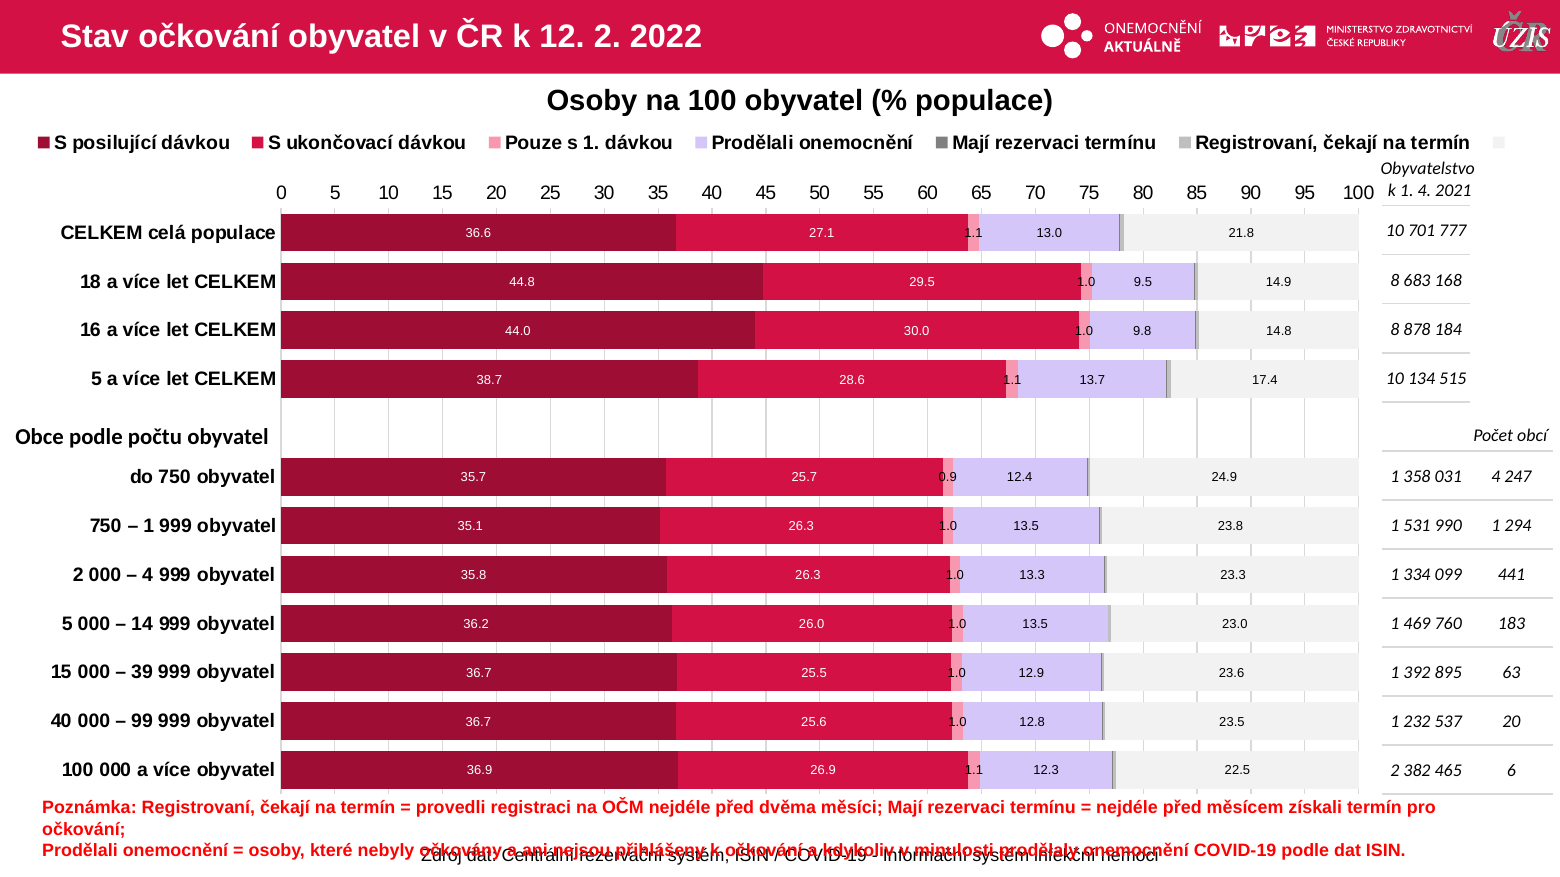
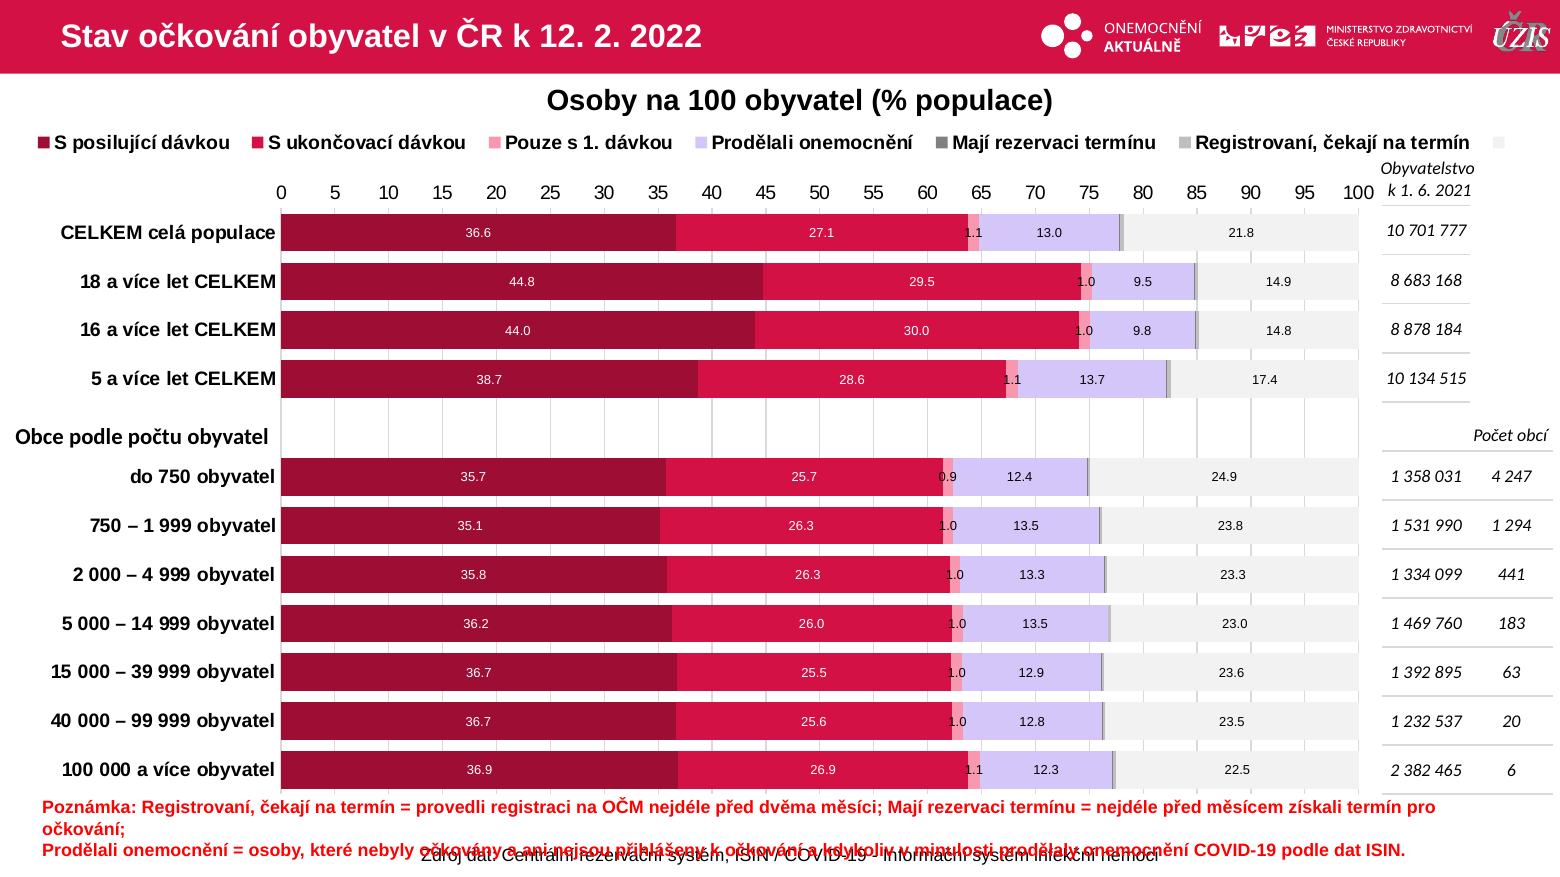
1 4: 4 -> 6
